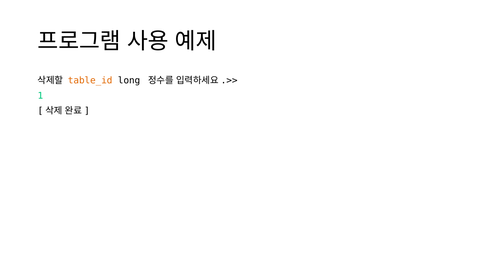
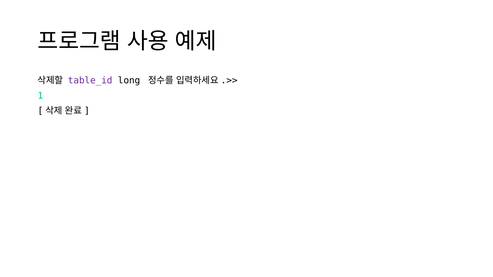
table_id colour: orange -> purple
